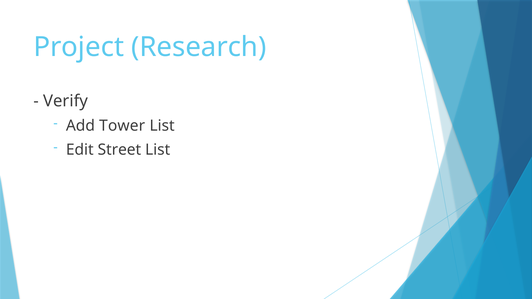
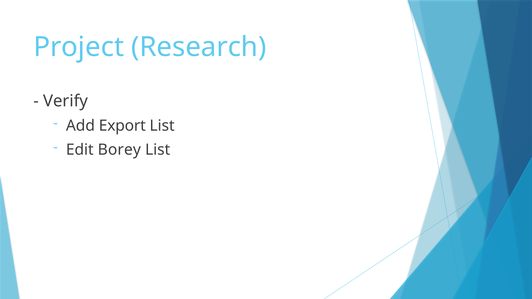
Tower: Tower -> Export
Street: Street -> Borey
